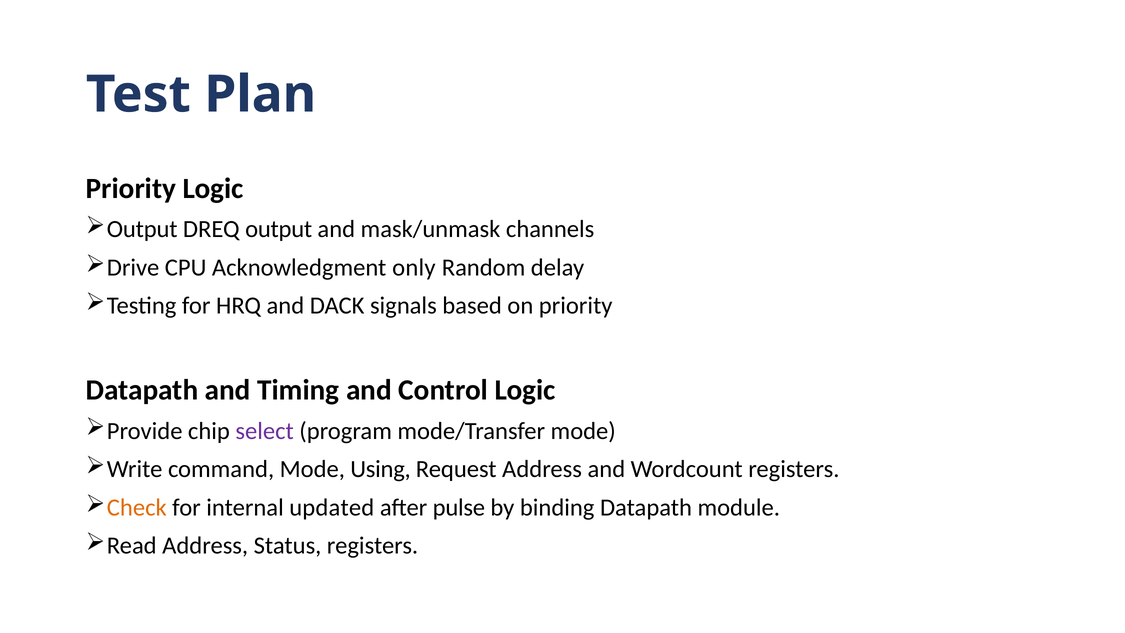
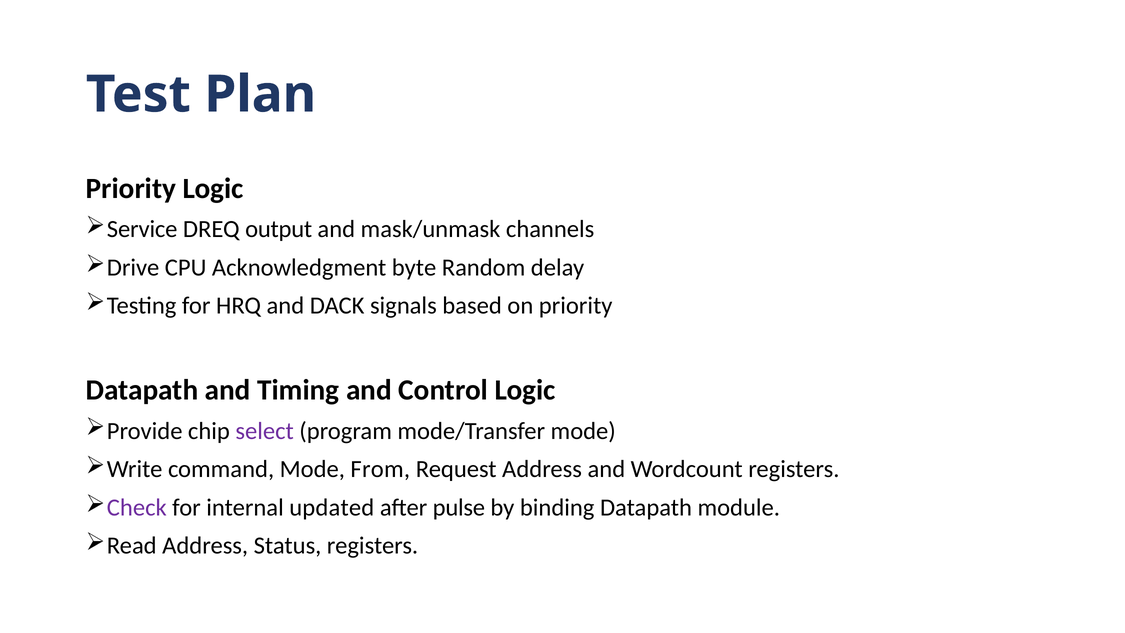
Output at (142, 229): Output -> Service
only: only -> byte
Using: Using -> From
Check colour: orange -> purple
